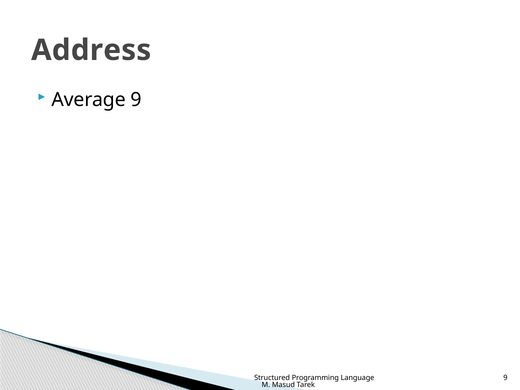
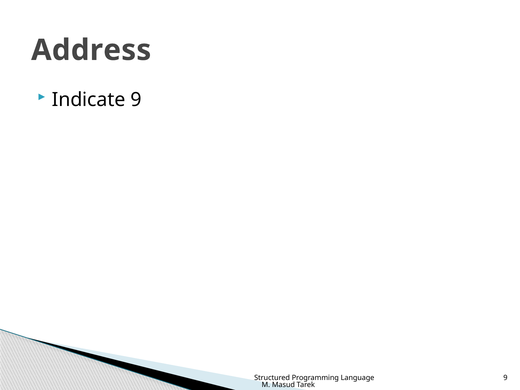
Average: Average -> Indicate
